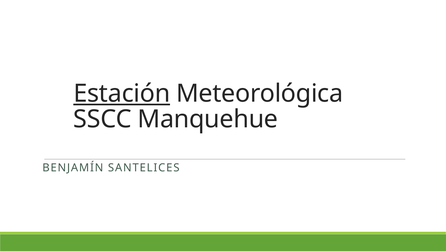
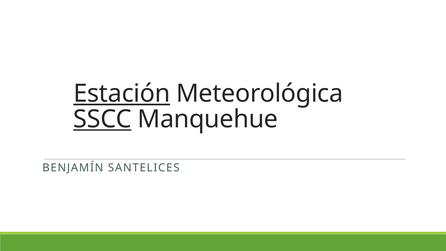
SSCC underline: none -> present
